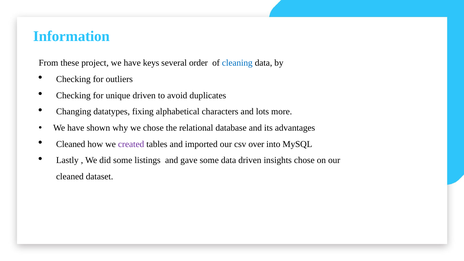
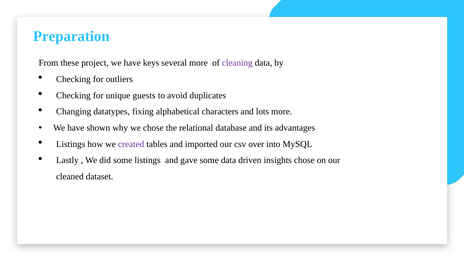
Information: Information -> Preparation
several order: order -> more
cleaning colour: blue -> purple
unique driven: driven -> guests
Cleaned at (71, 144): Cleaned -> Listings
